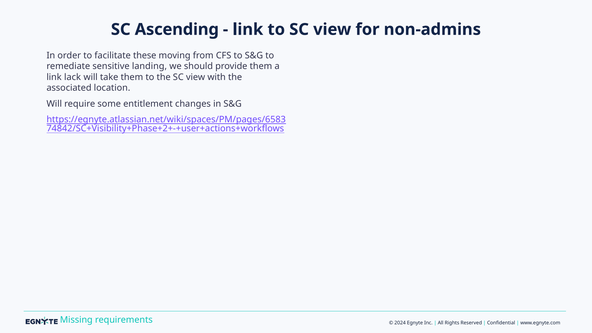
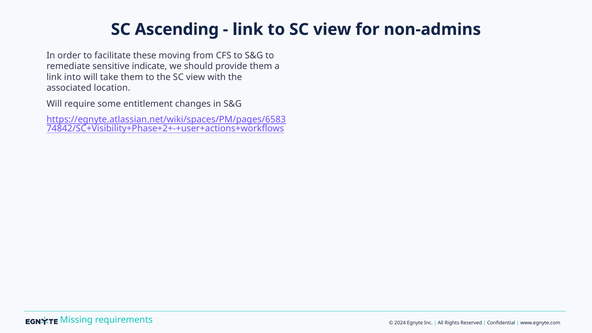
landing: landing -> indicate
lack: lack -> into
